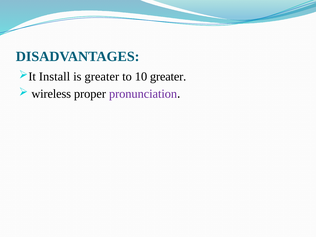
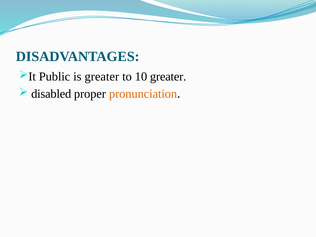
Install: Install -> Public
wireless: wireless -> disabled
pronunciation colour: purple -> orange
